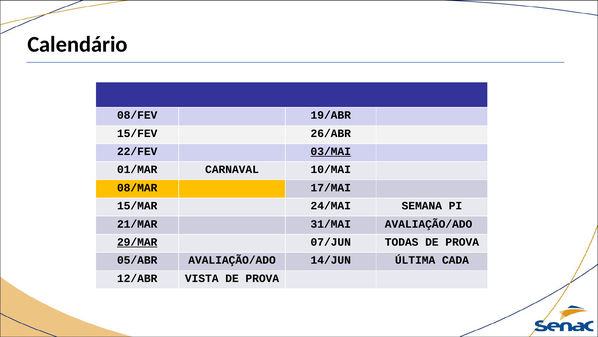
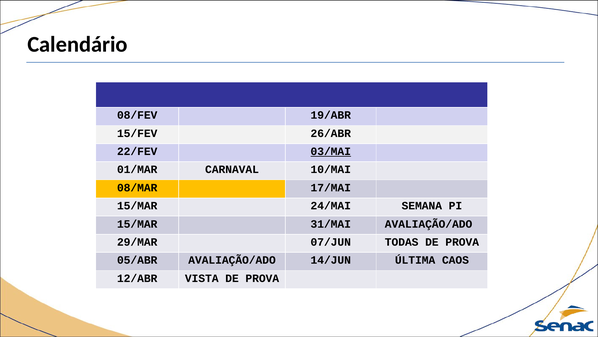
21/MAR at (137, 224): 21/MAR -> 15/MAR
29/MAR underline: present -> none
CADA: CADA -> CAOS
